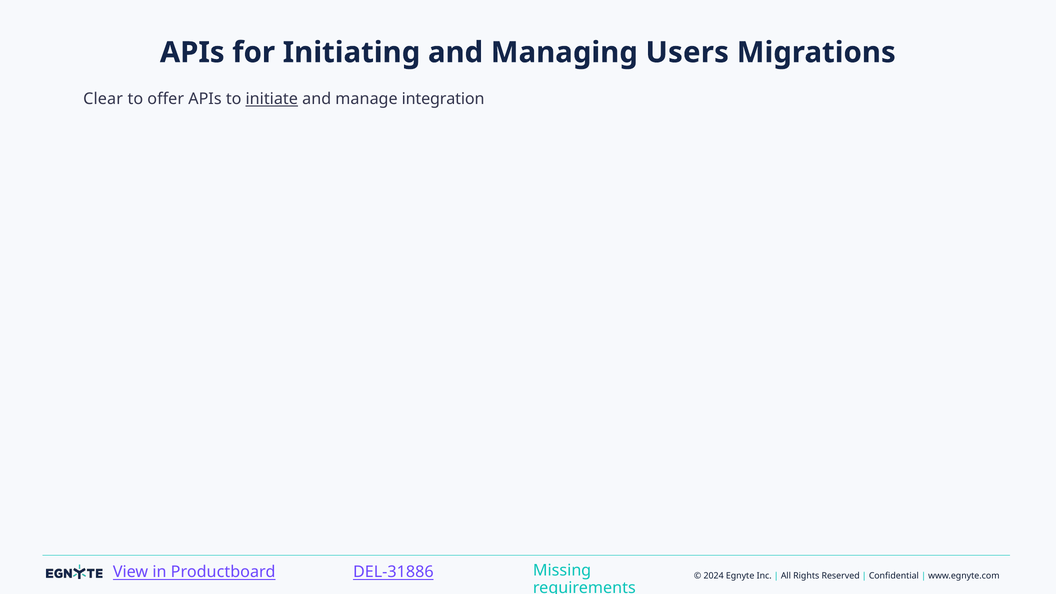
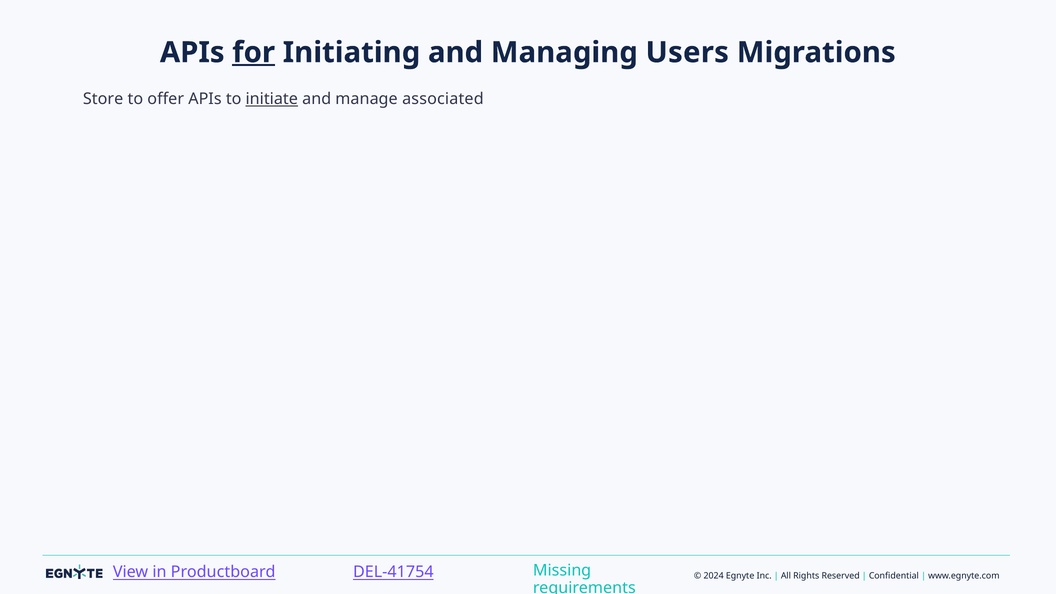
for underline: none -> present
Clear: Clear -> Store
integration: integration -> associated
DEL-31886: DEL-31886 -> DEL-41754
